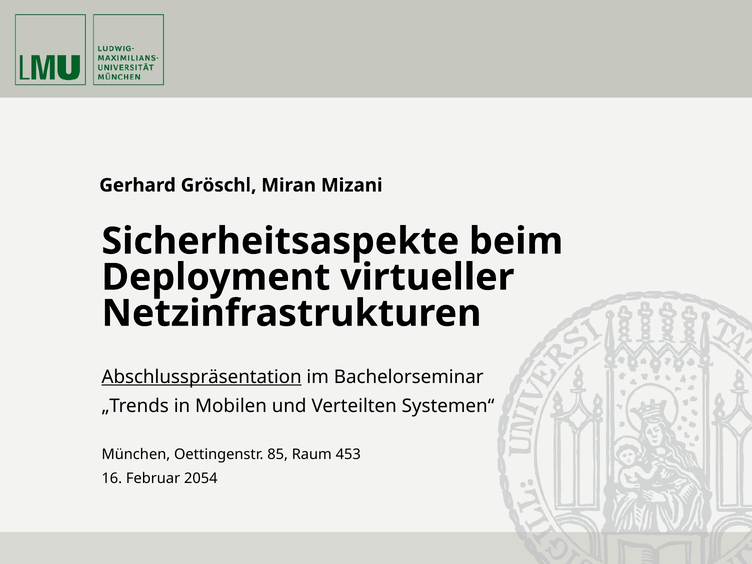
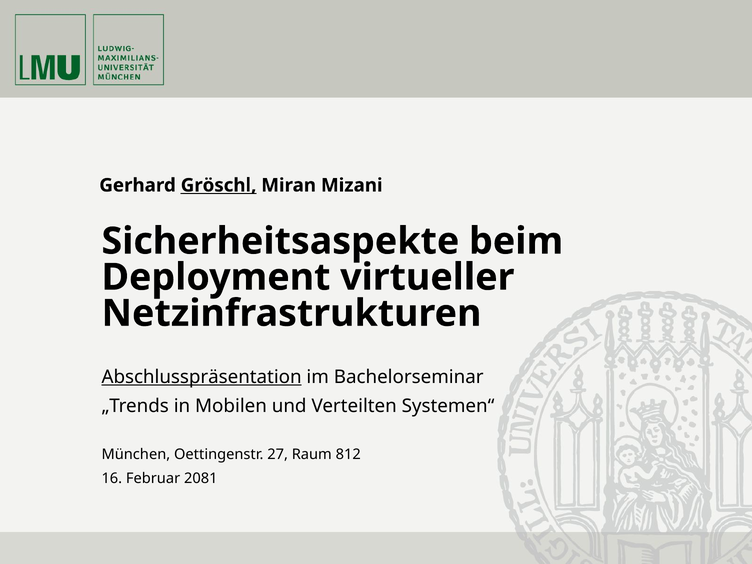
Gröschl underline: none -> present
85: 85 -> 27
453: 453 -> 812
2054: 2054 -> 2081
